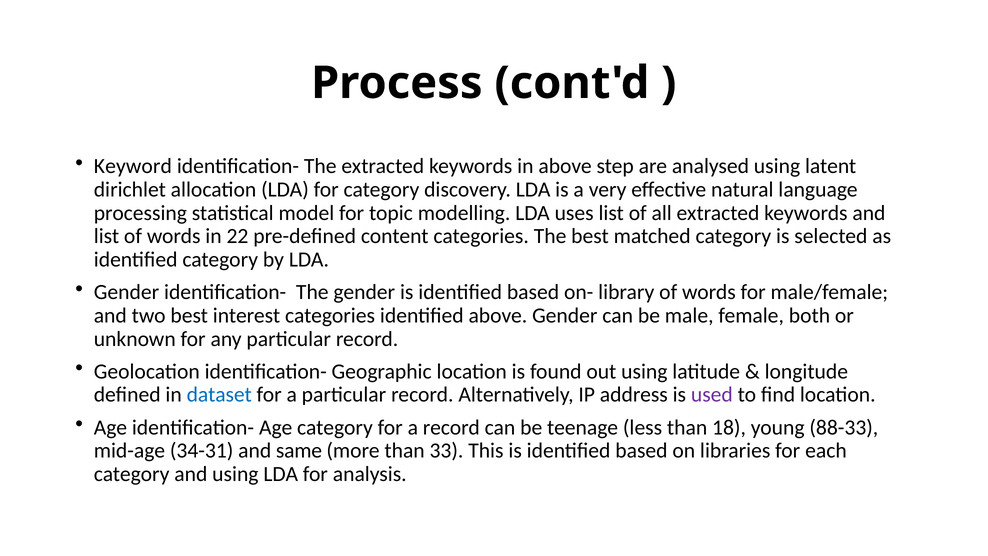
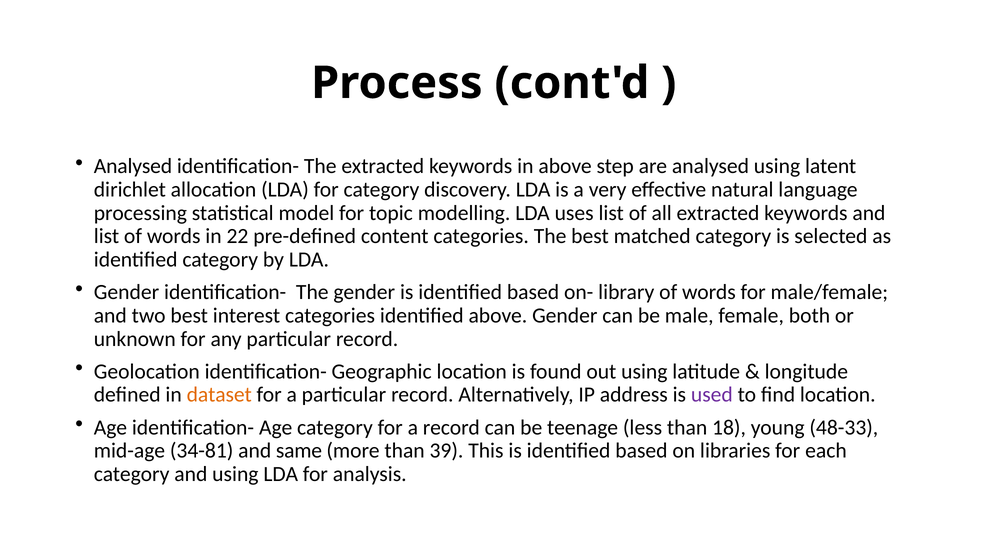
Keyword at (133, 166): Keyword -> Analysed
dataset colour: blue -> orange
88-33: 88-33 -> 48-33
34-31: 34-31 -> 34-81
33: 33 -> 39
